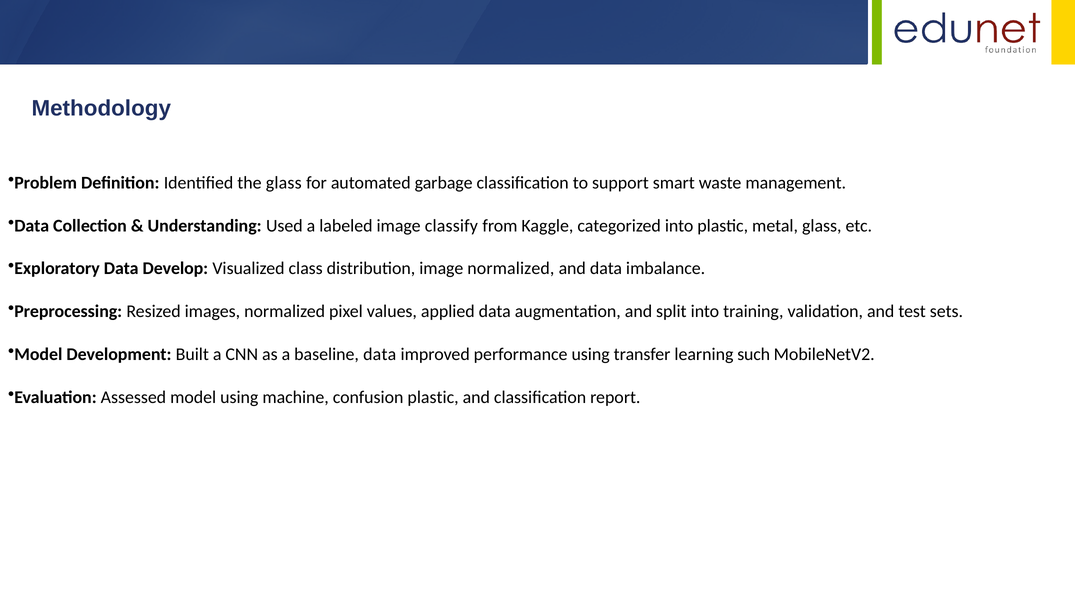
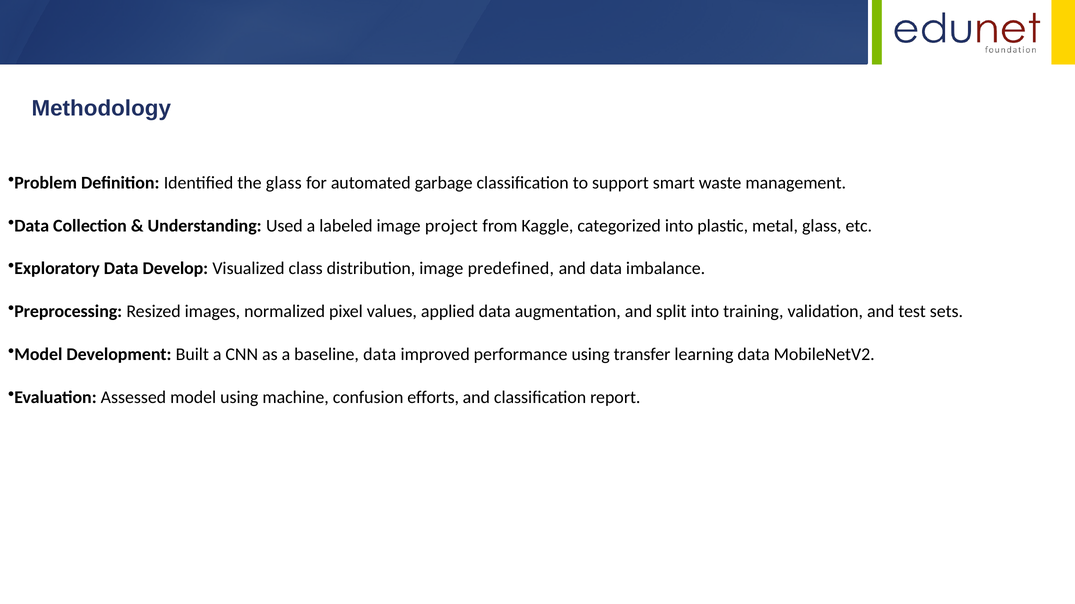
classify: classify -> project
image normalized: normalized -> predefined
learning such: such -> data
confusion plastic: plastic -> efforts
